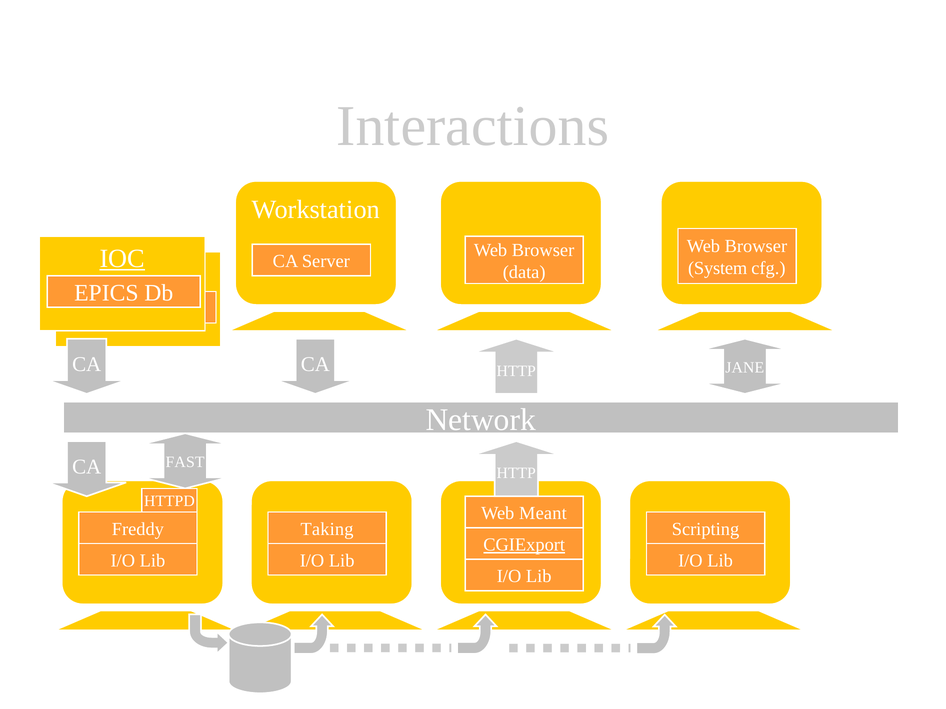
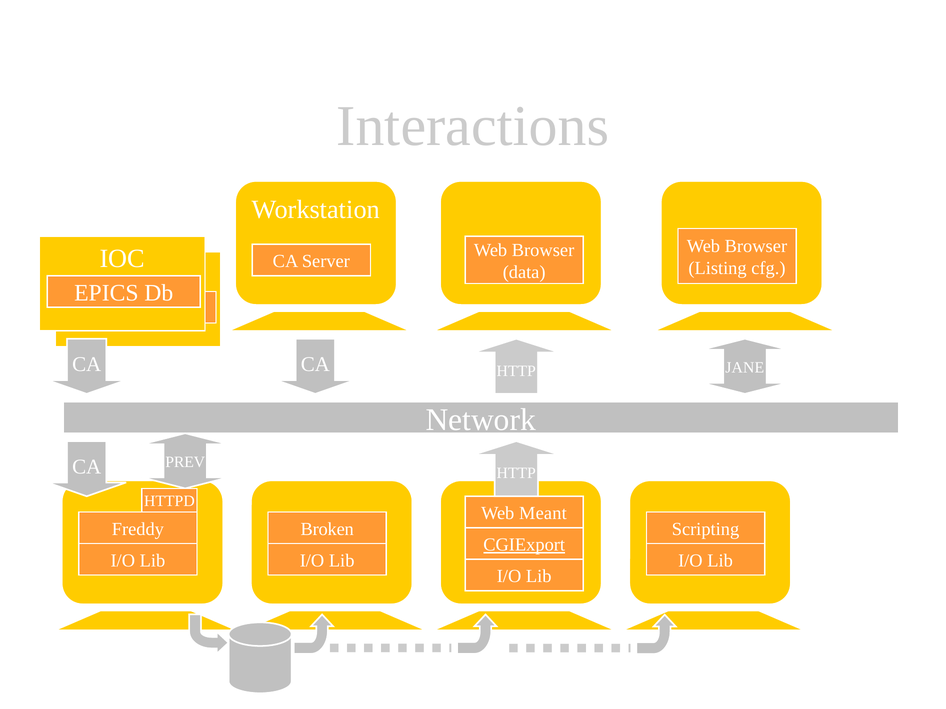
IOC underline: present -> none
System: System -> Listing
FAST: FAST -> PREV
Taking: Taking -> Broken
